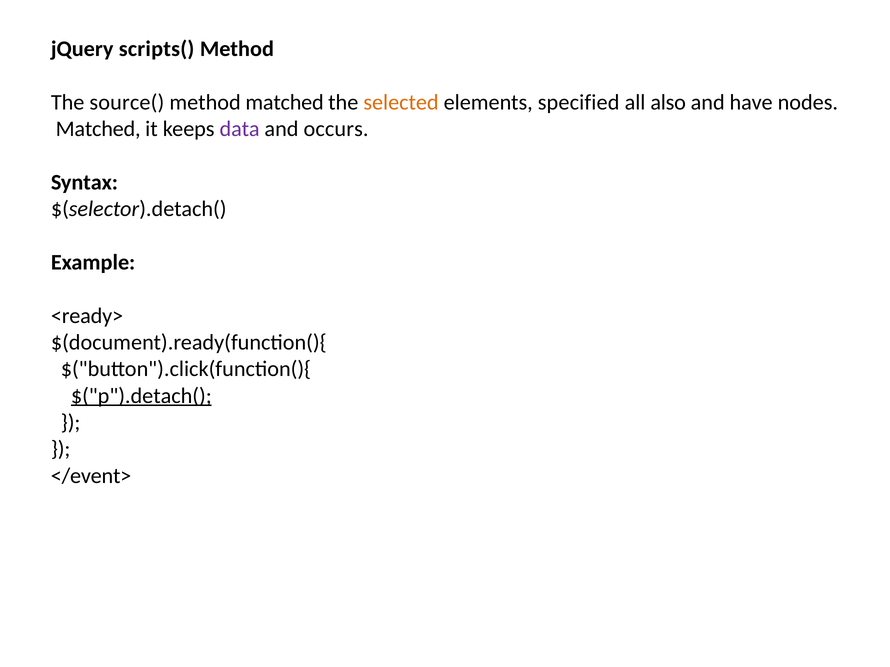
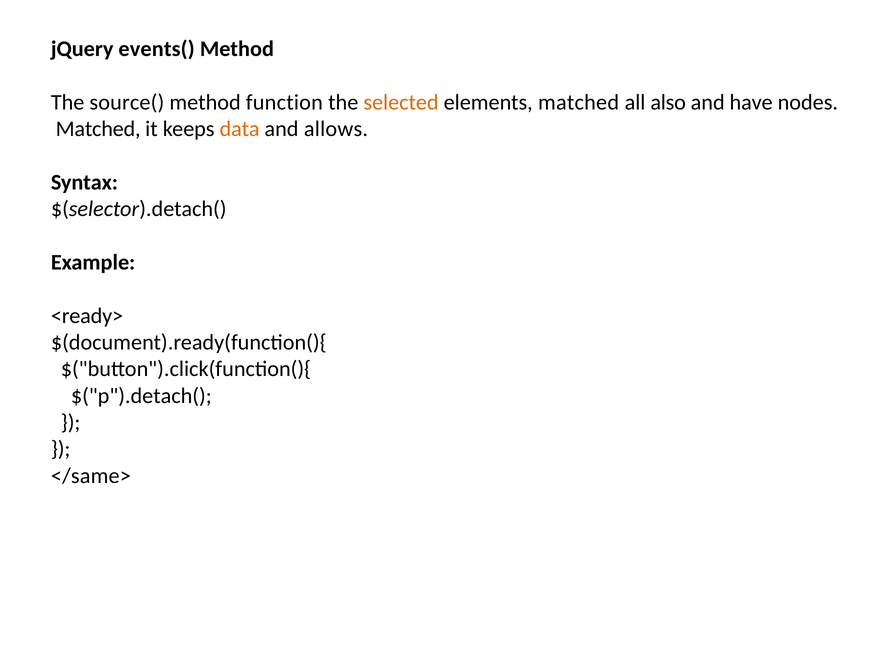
scripts(: scripts( -> events(
method matched: matched -> function
elements specified: specified -> matched
data colour: purple -> orange
occurs: occurs -> allows
$("p").detach( underline: present -> none
</event>: </event> -> </same>
